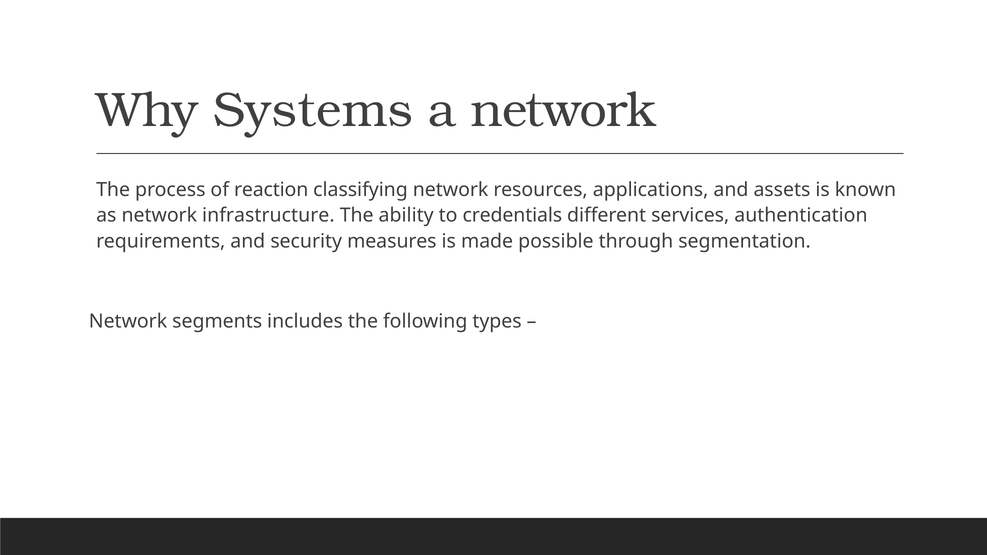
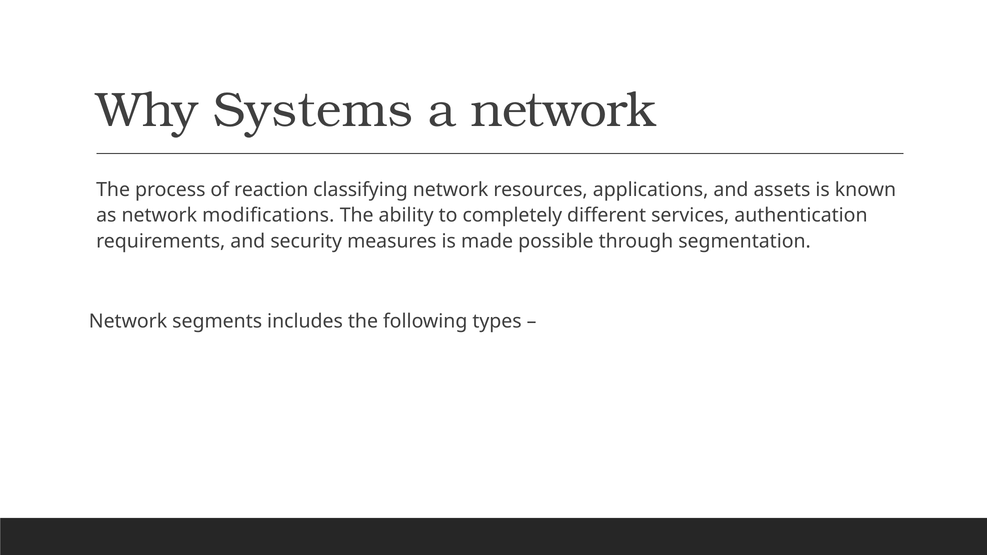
infrastructure: infrastructure -> modifications
credentials: credentials -> completely
